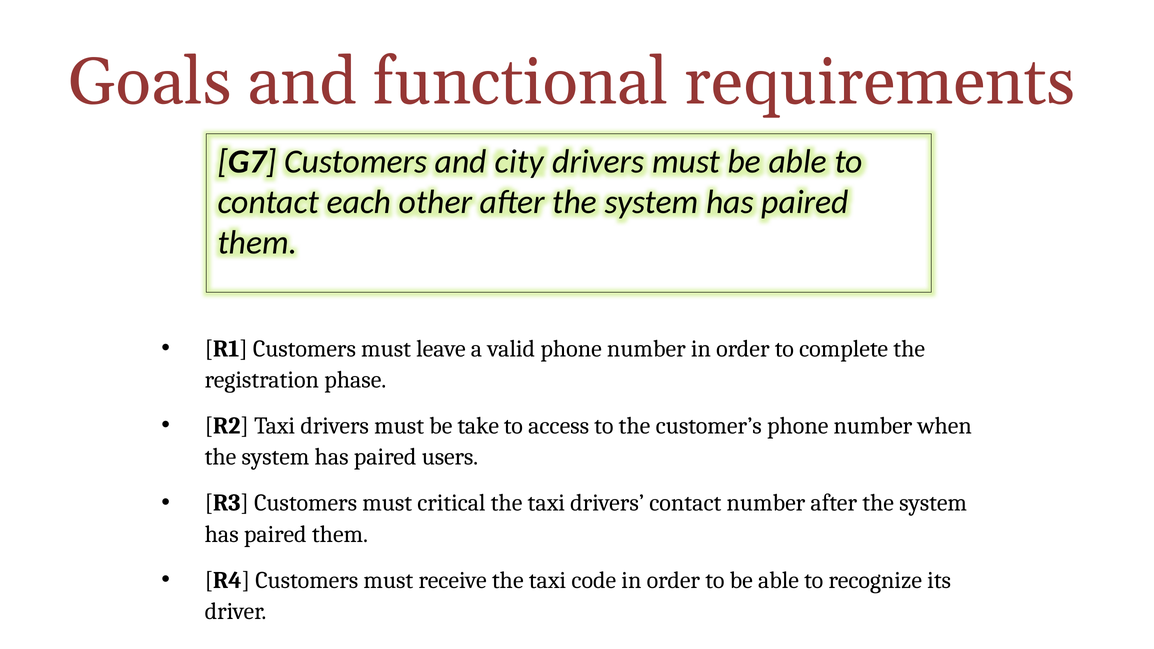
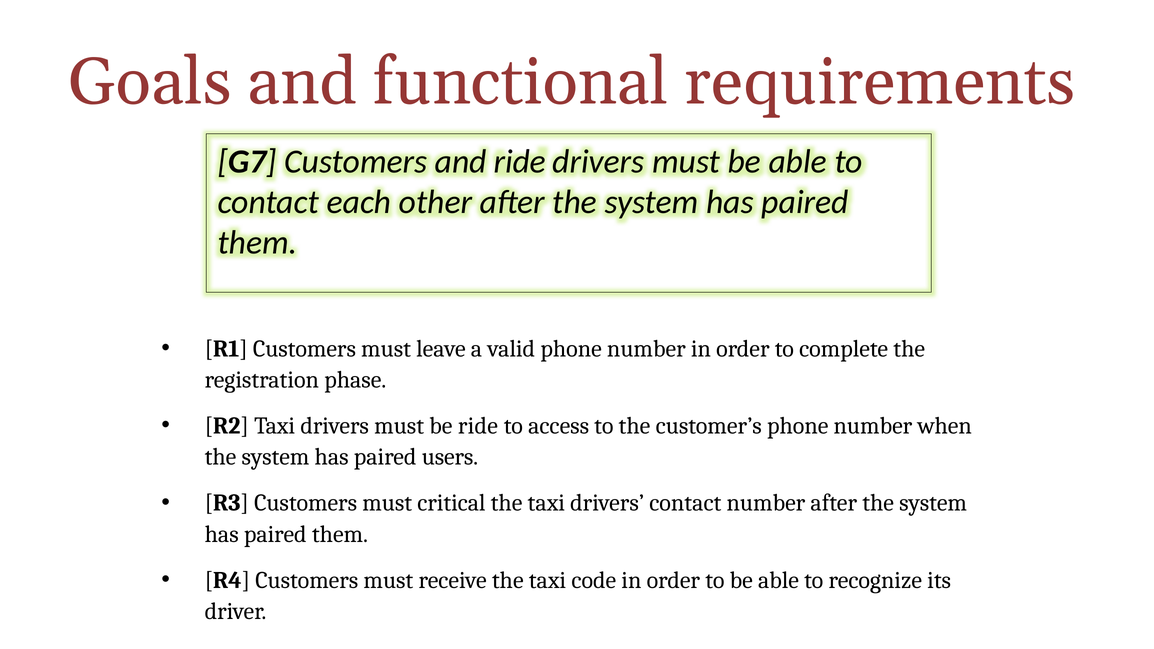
and city: city -> ride
be take: take -> ride
